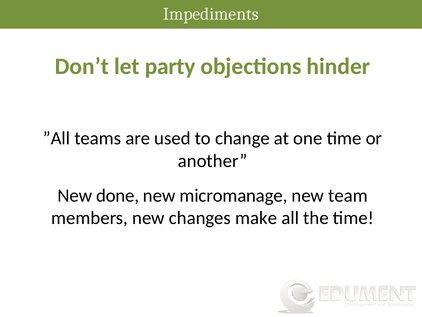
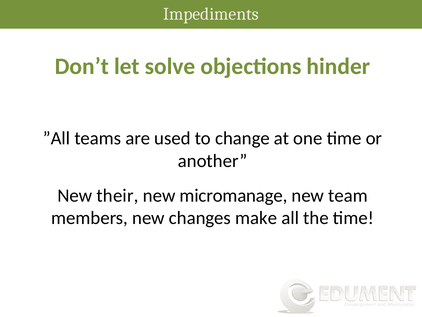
party: party -> solve
done: done -> their
